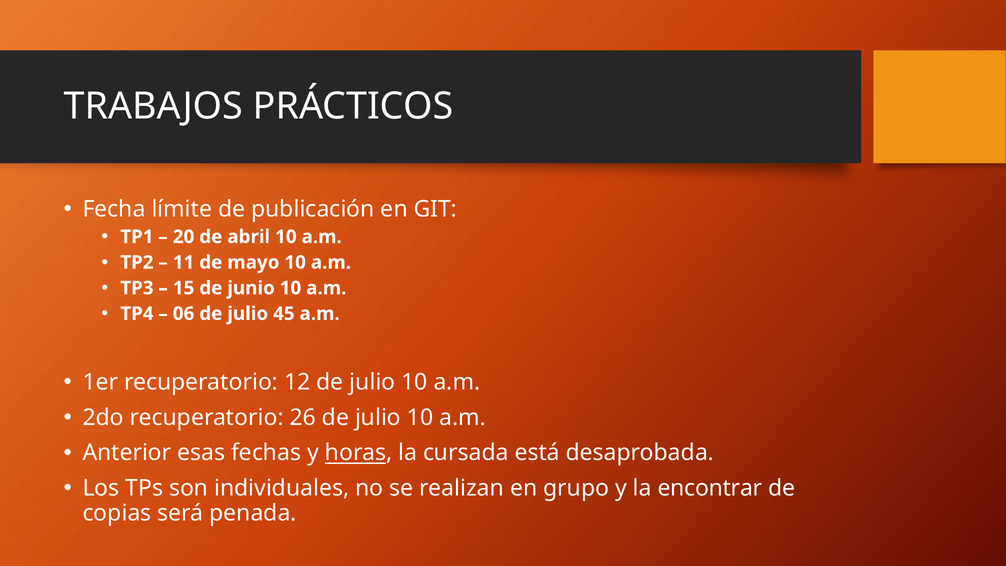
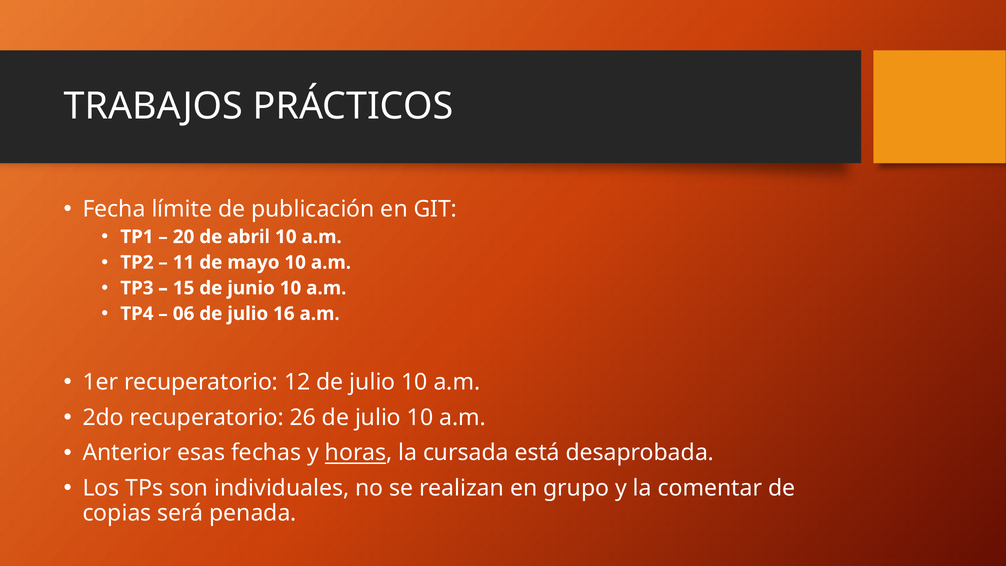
45: 45 -> 16
encontrar: encontrar -> comentar
